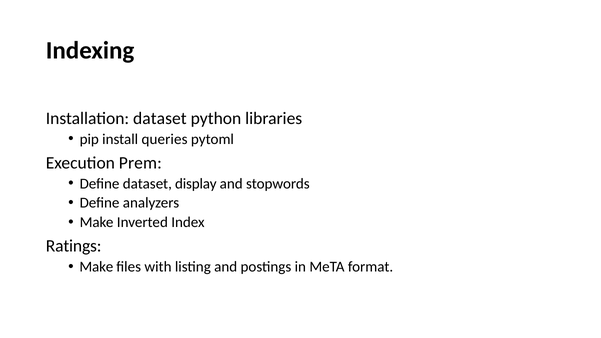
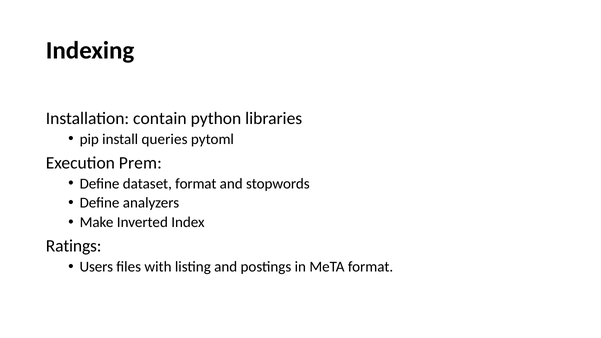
Installation dataset: dataset -> contain
dataset display: display -> format
Make at (96, 267): Make -> Users
